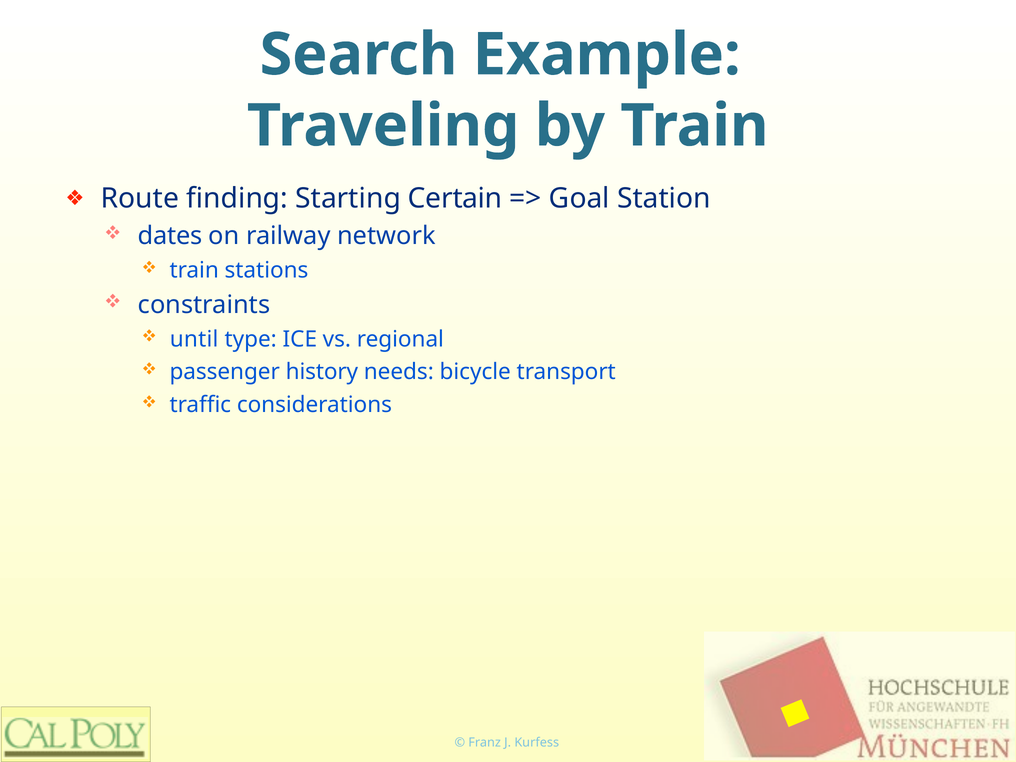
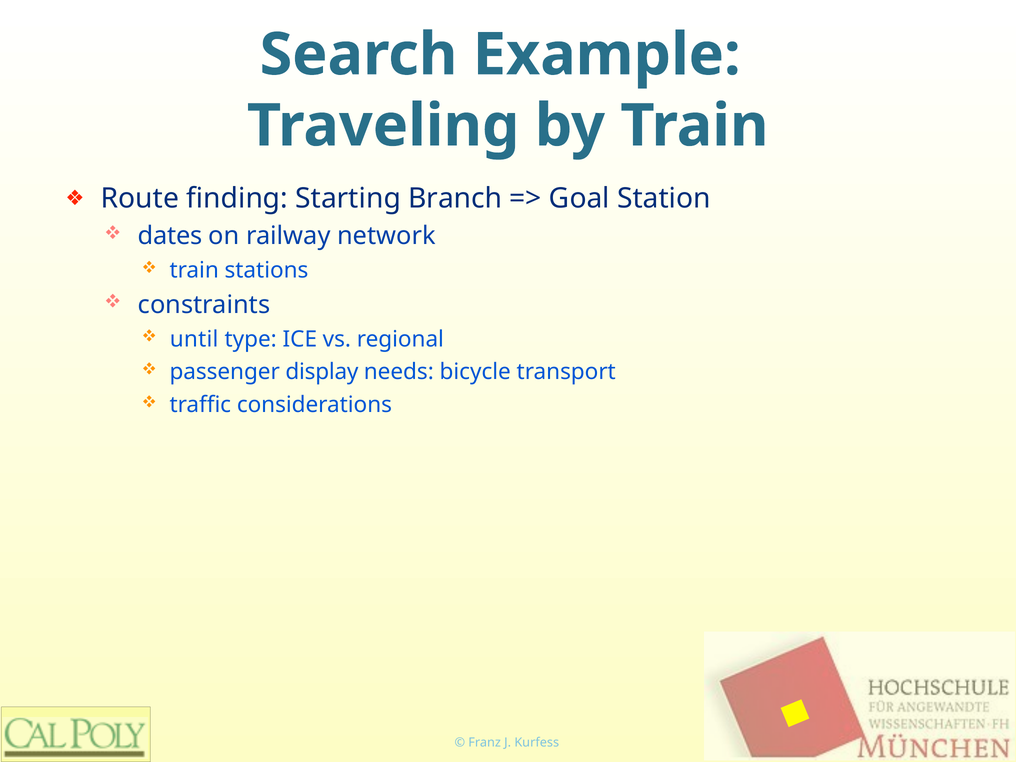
Certain: Certain -> Branch
history: history -> display
